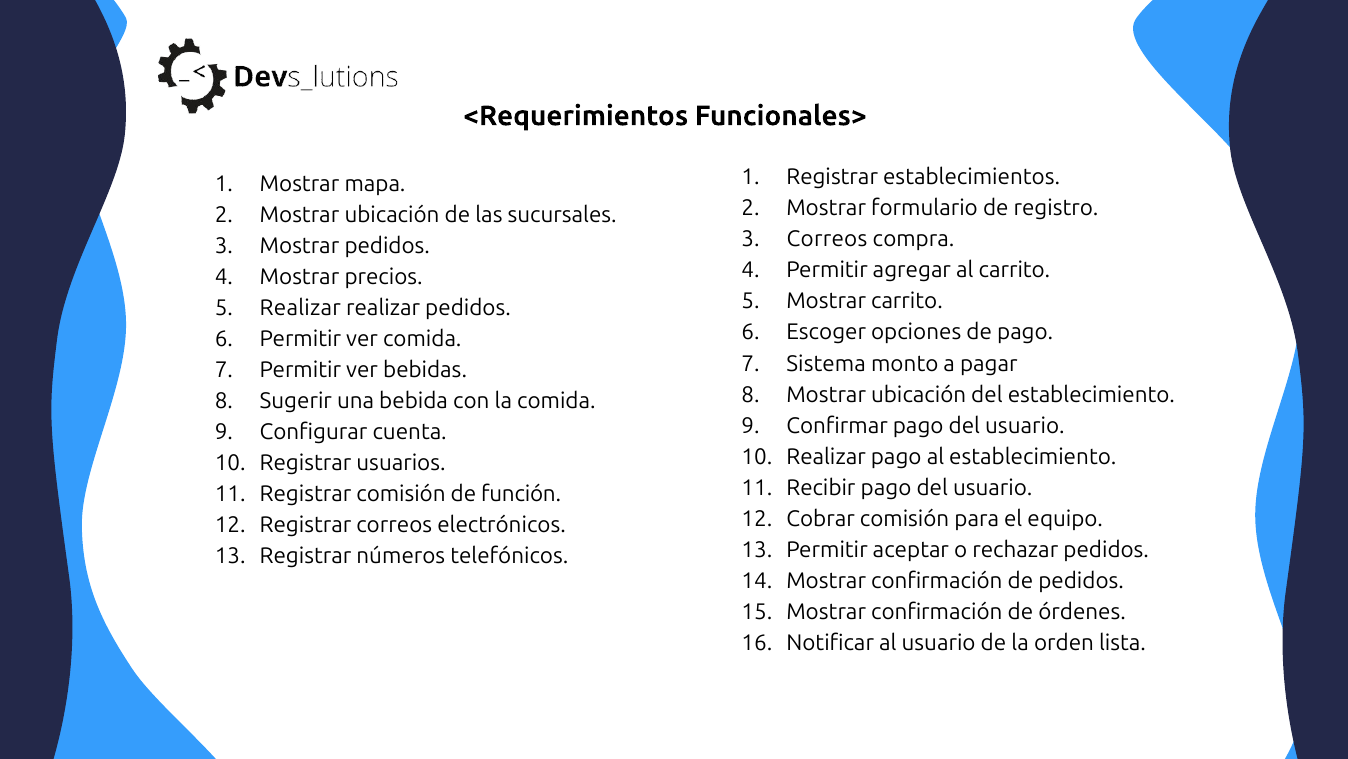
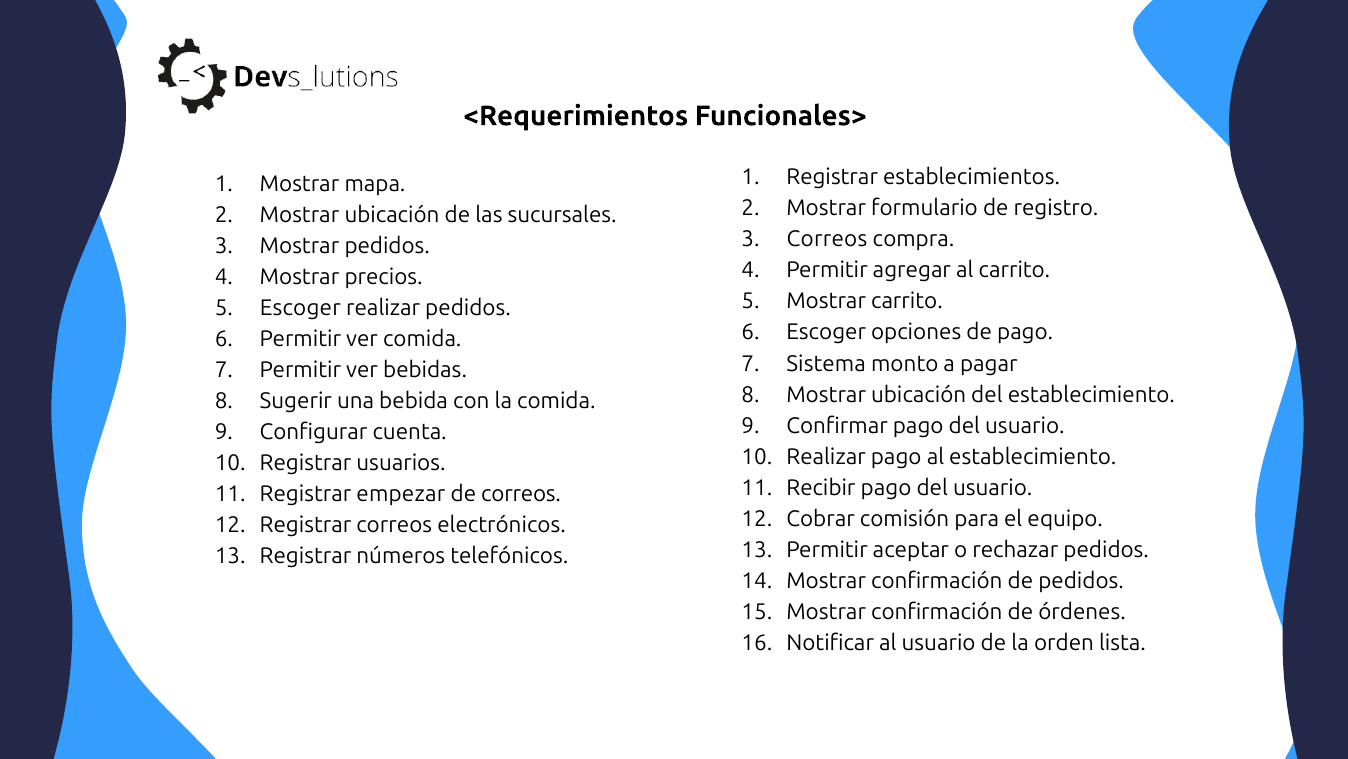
Realizar at (300, 307): Realizar -> Escoger
Registrar comisión: comisión -> empezar
de función: función -> correos
